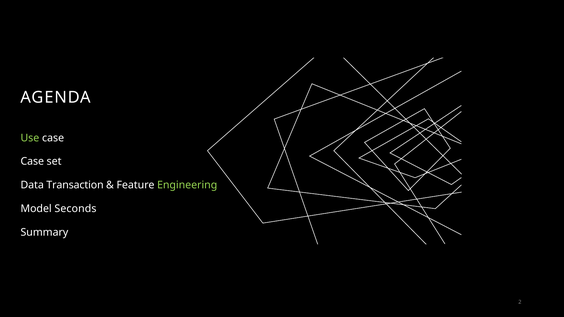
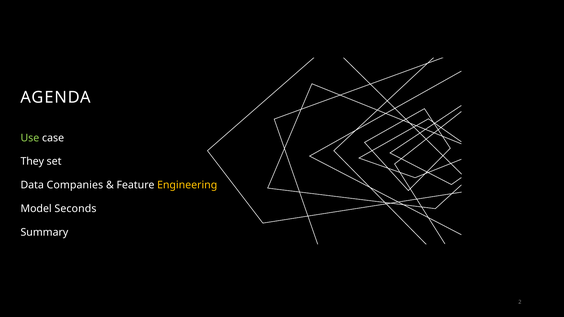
Case at (32, 162): Case -> They
Transaction: Transaction -> Companies
Engineering colour: light green -> yellow
